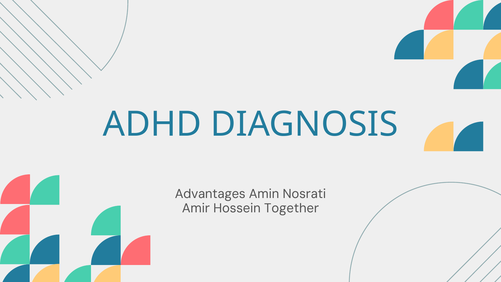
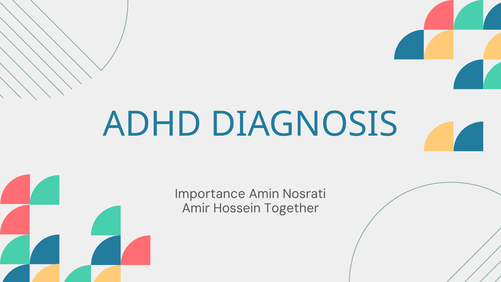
Advantages: Advantages -> Importance
